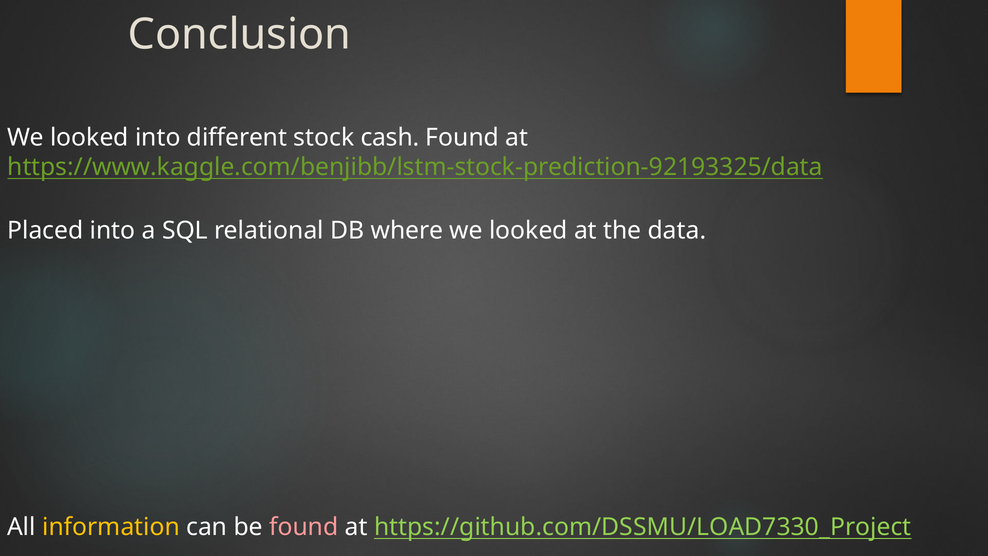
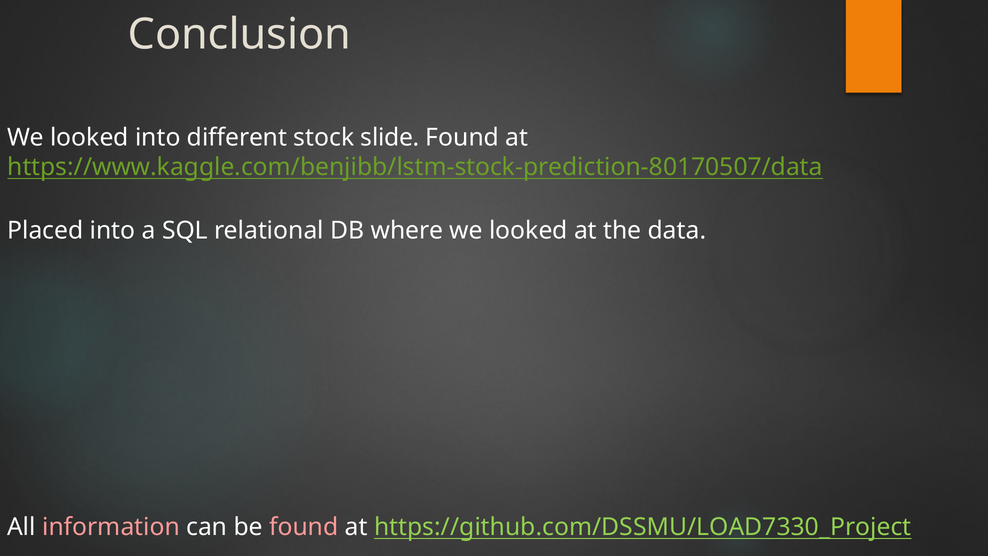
cash: cash -> slide
https://www.kaggle.com/benjibb/lstm-stock-prediction-92193325/data: https://www.kaggle.com/benjibb/lstm-stock-prediction-92193325/data -> https://www.kaggle.com/benjibb/lstm-stock-prediction-80170507/data
information colour: yellow -> pink
